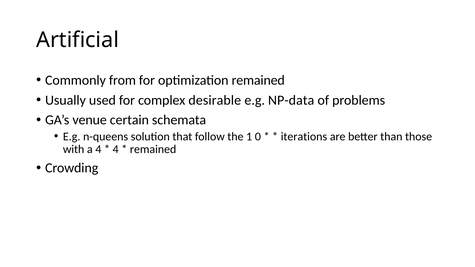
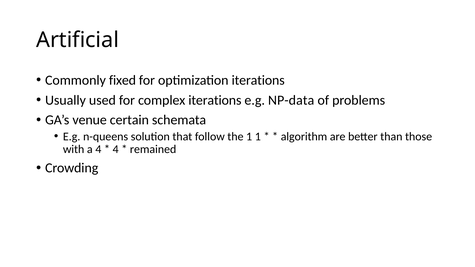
from: from -> fixed
optimization remained: remained -> iterations
complex desirable: desirable -> iterations
1 0: 0 -> 1
iterations: iterations -> algorithm
